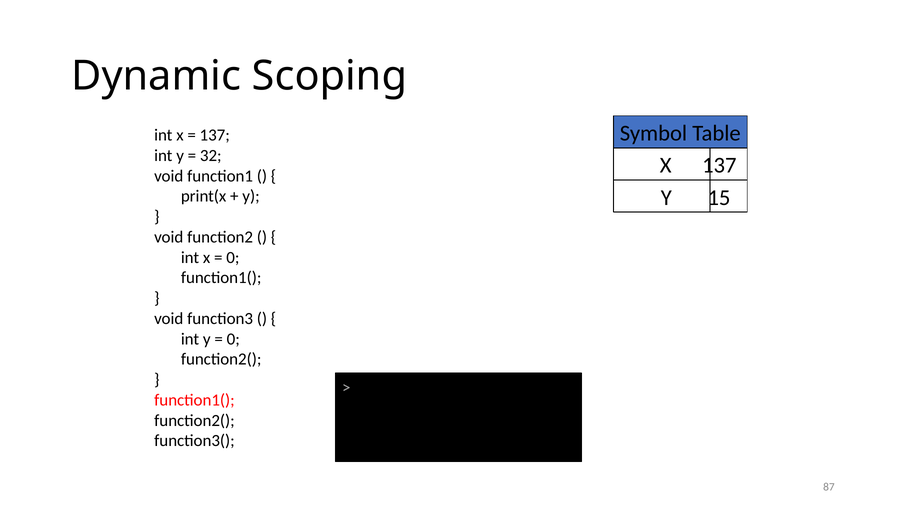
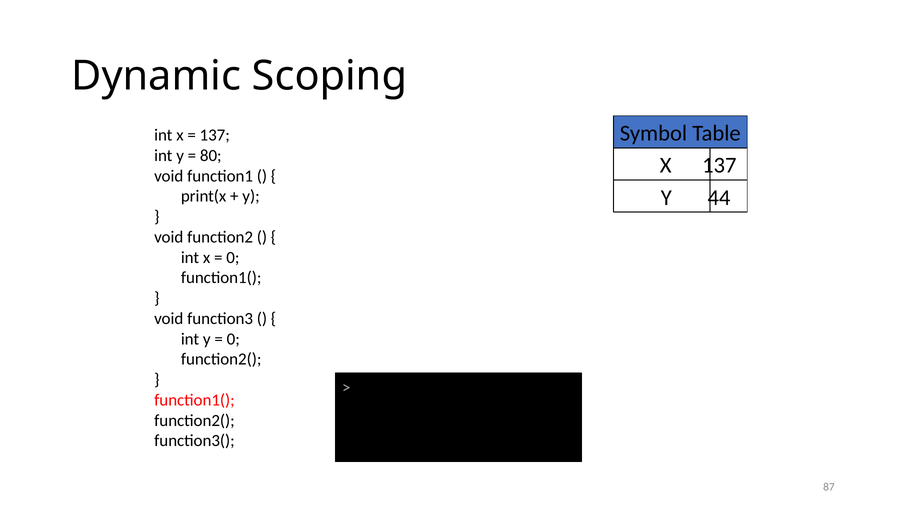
32: 32 -> 80
15: 15 -> 44
